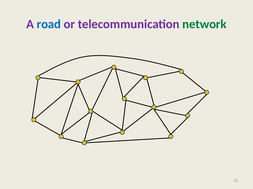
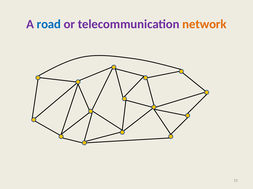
network colour: green -> orange
